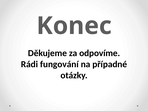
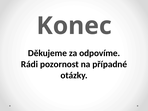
fungování: fungování -> pozornost
